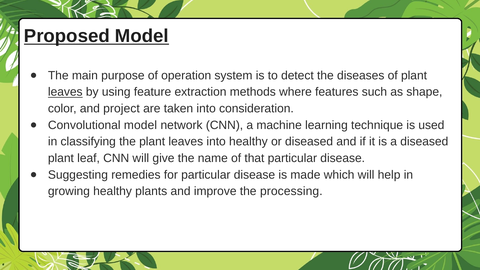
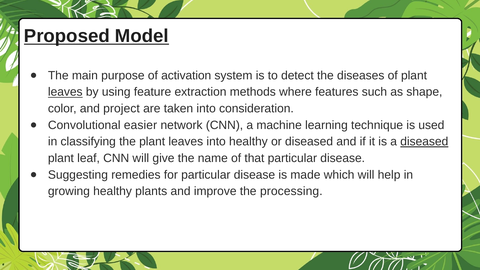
operation: operation -> activation
Convolutional model: model -> easier
diseased at (424, 142) underline: none -> present
